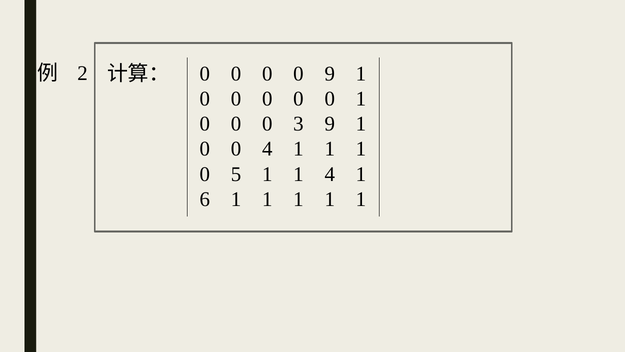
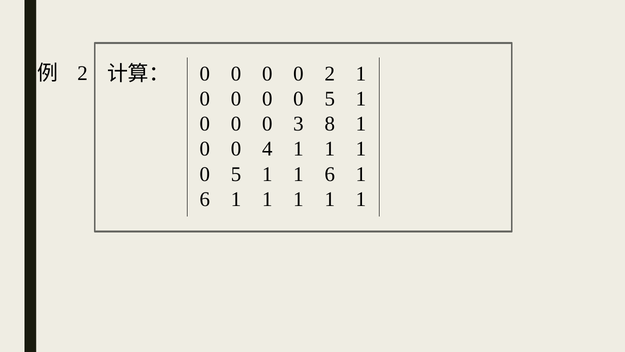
0 9: 9 -> 2
0 at (330, 99): 0 -> 5
3 9: 9 -> 8
1 1 4: 4 -> 6
